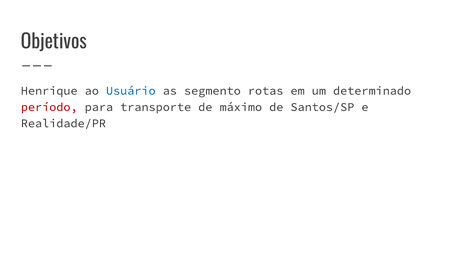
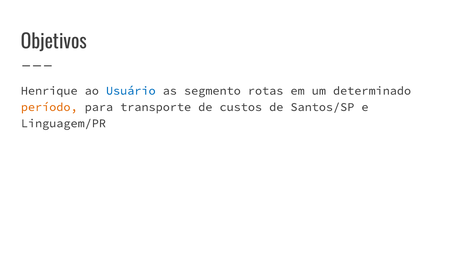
período colour: red -> orange
máximo: máximo -> custos
Realidade/PR: Realidade/PR -> Linguagem/PR
